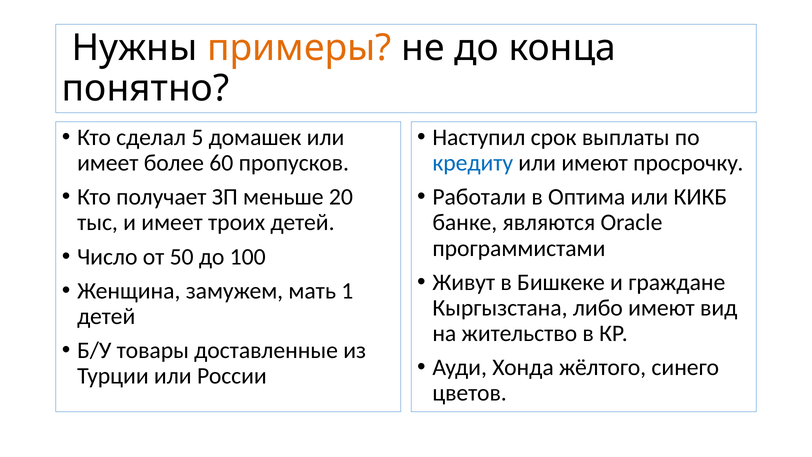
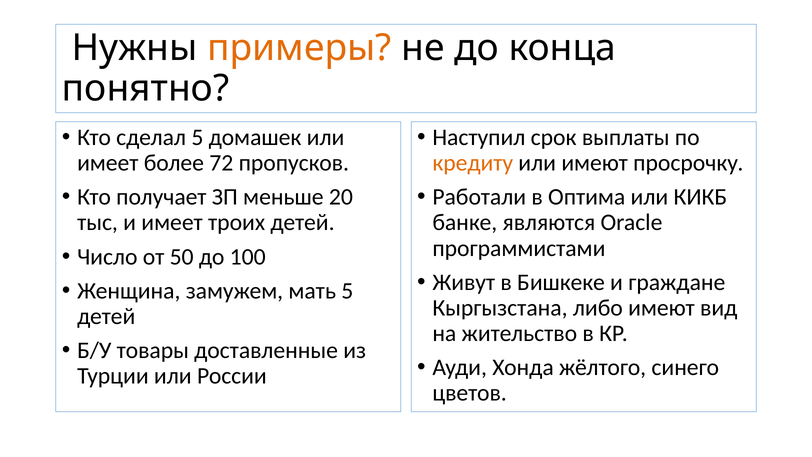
60: 60 -> 72
кредиту colour: blue -> orange
мать 1: 1 -> 5
